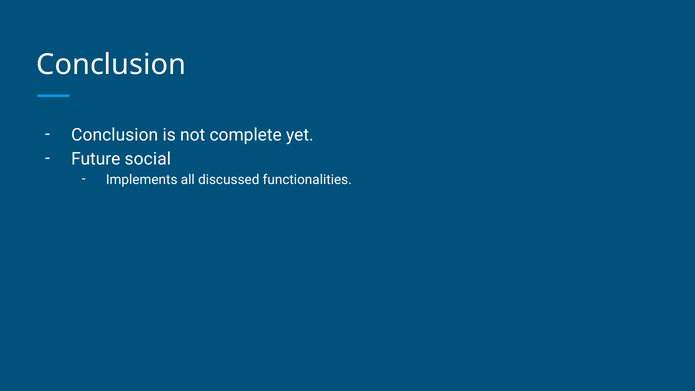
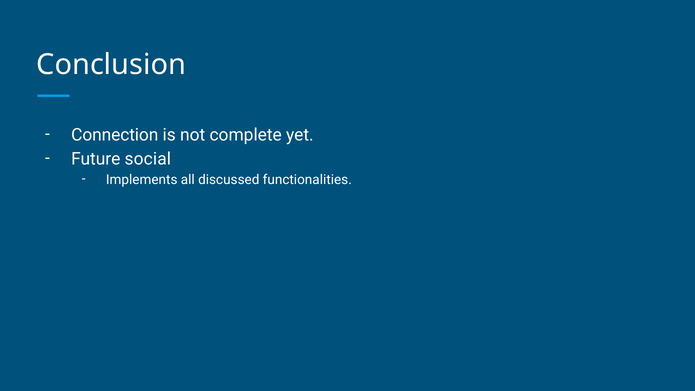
Conclusion at (115, 135): Conclusion -> Connection
